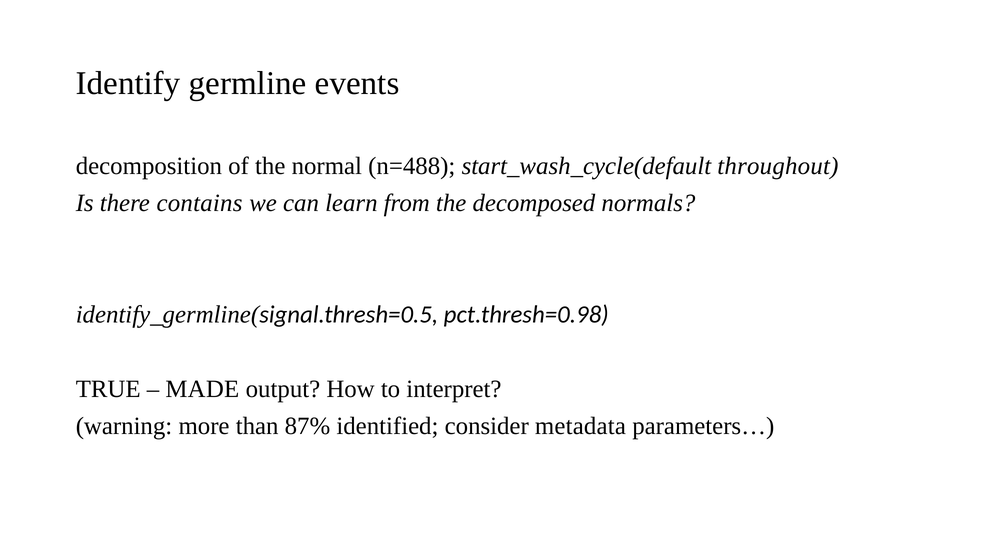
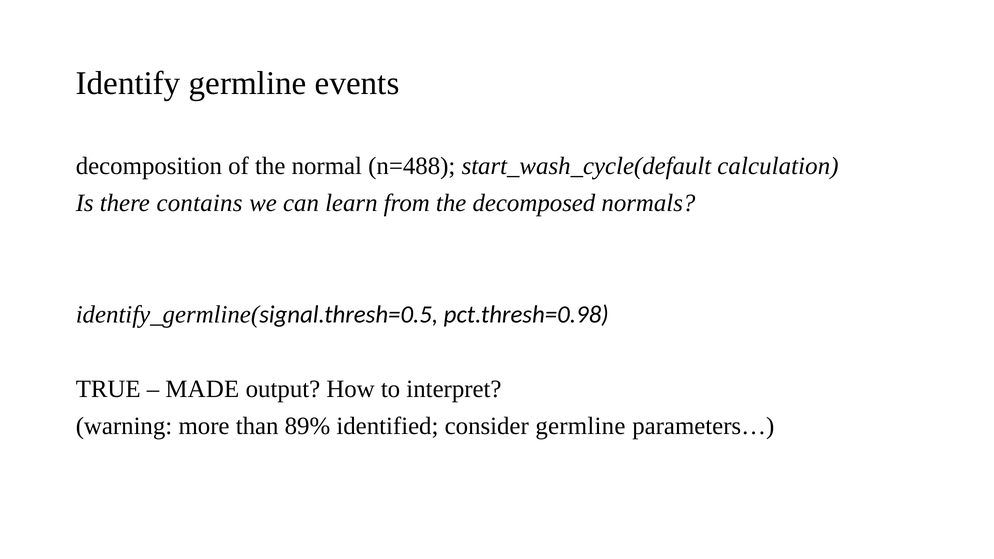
throughout: throughout -> calculation
87%: 87% -> 89%
consider metadata: metadata -> germline
